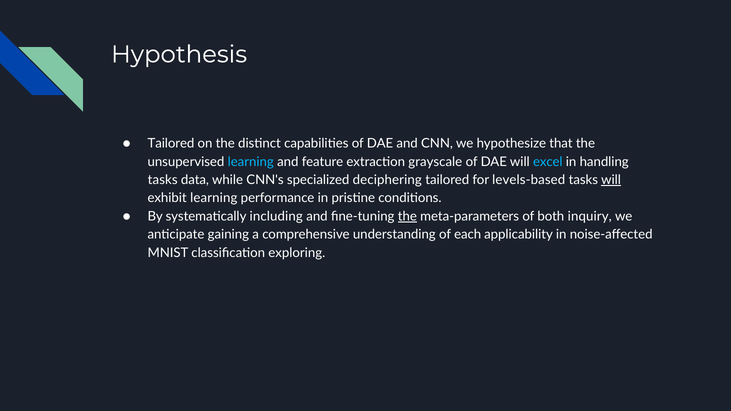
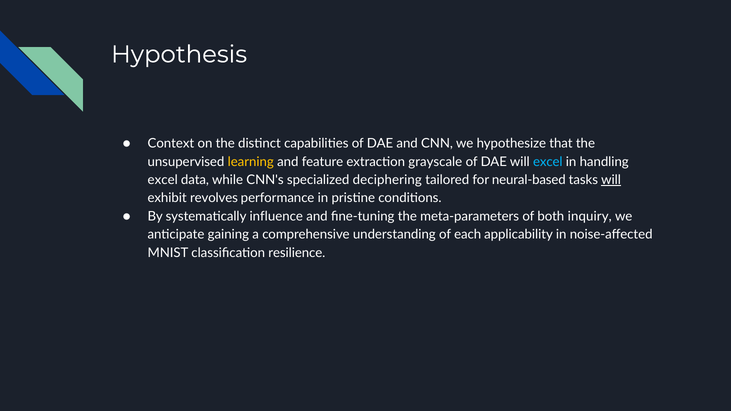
Tailored at (171, 144): Tailored -> Context
learning at (251, 162) colour: light blue -> yellow
tasks at (163, 180): tasks -> excel
levels-based: levels-based -> neural-based
exhibit learning: learning -> revolves
including: including -> influence
the at (407, 216) underline: present -> none
exploring: exploring -> resilience
